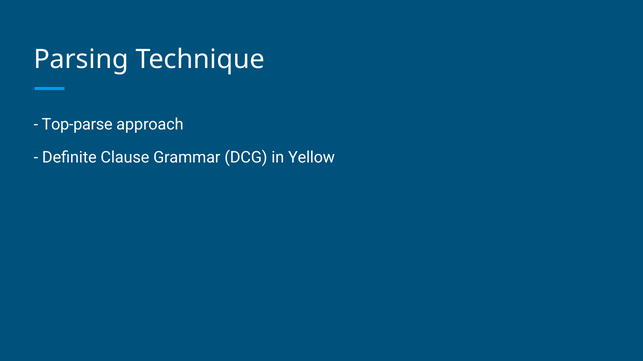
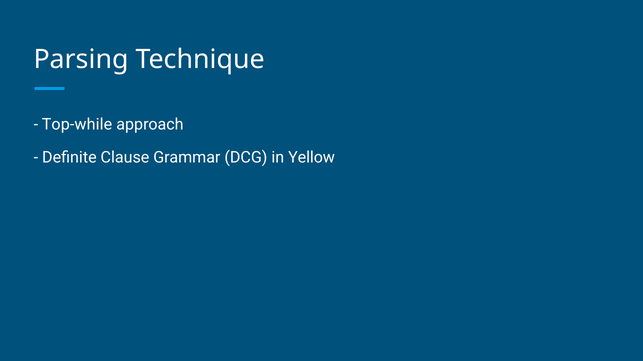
Top-parse: Top-parse -> Top-while
